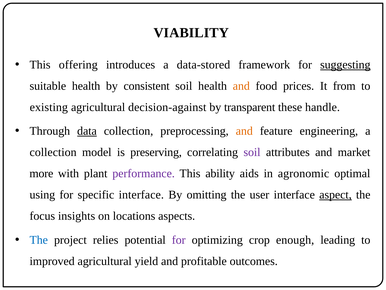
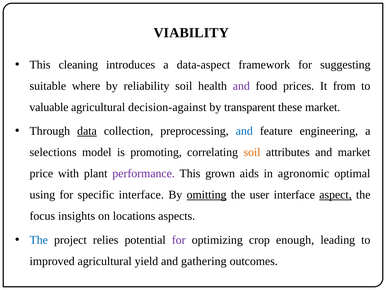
offering: offering -> cleaning
data-stored: data-stored -> data-aspect
suggesting underline: present -> none
suitable health: health -> where
consistent: consistent -> reliability
and at (241, 86) colour: orange -> purple
existing: existing -> valuable
these handle: handle -> market
and at (244, 131) colour: orange -> blue
collection at (53, 152): collection -> selections
preserving: preserving -> promoting
soil at (252, 152) colour: purple -> orange
more: more -> price
ability: ability -> grown
omitting underline: none -> present
profitable: profitable -> gathering
